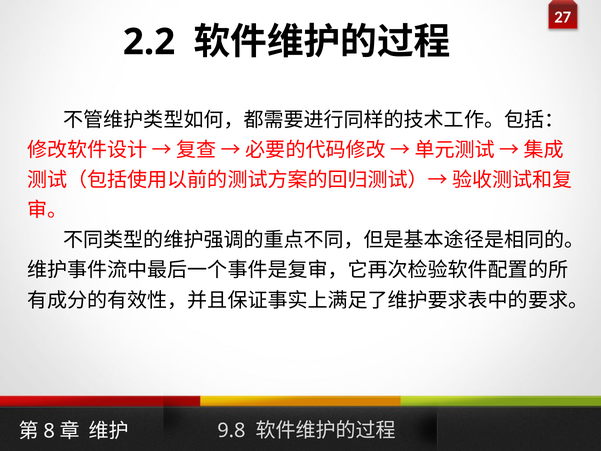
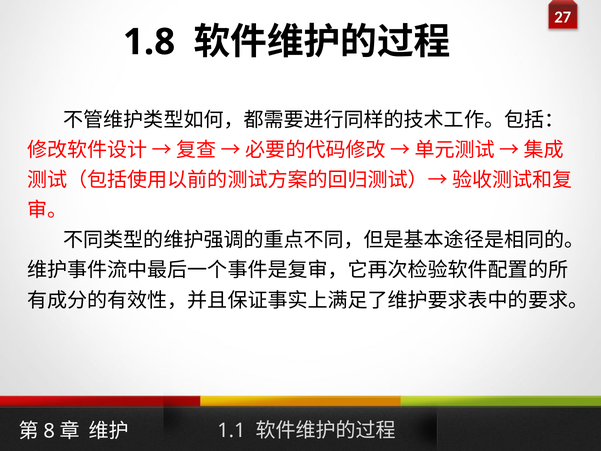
2.2: 2.2 -> 1.8
9.8: 9.8 -> 1.1
